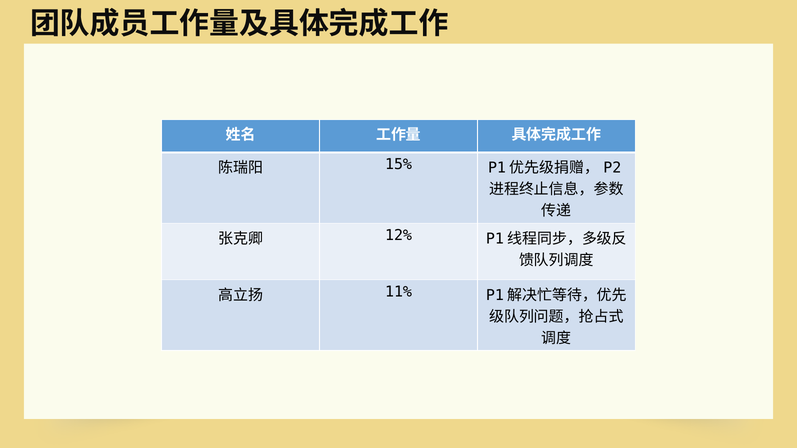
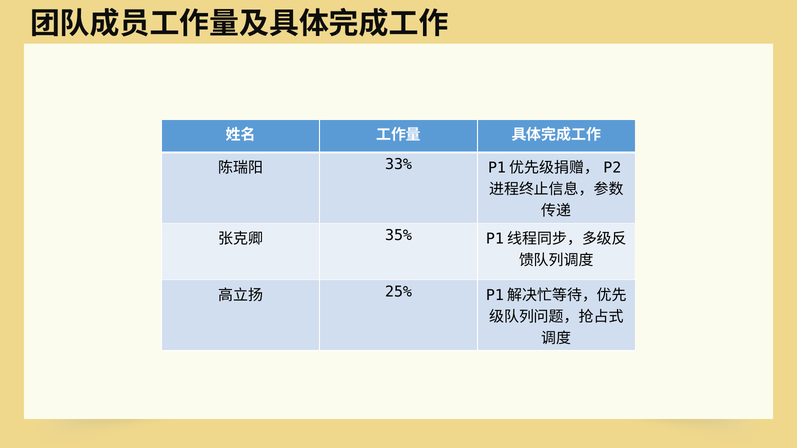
15%: 15% -> 33%
12%: 12% -> 35%
11%: 11% -> 25%
